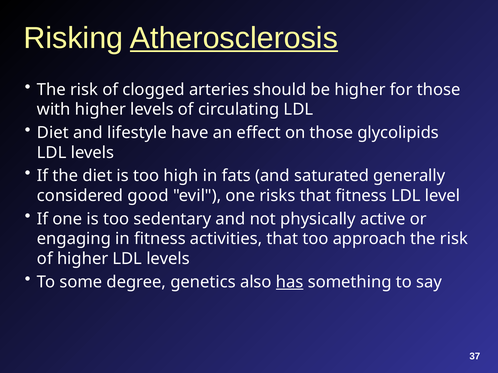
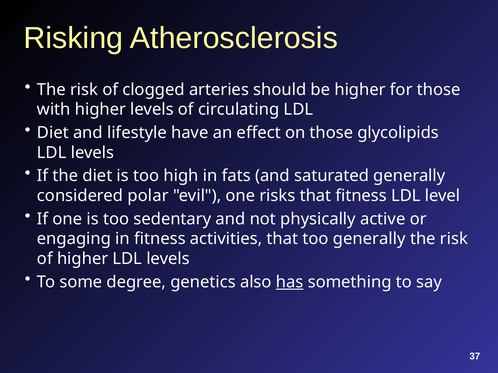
Atherosclerosis underline: present -> none
good: good -> polar
too approach: approach -> generally
